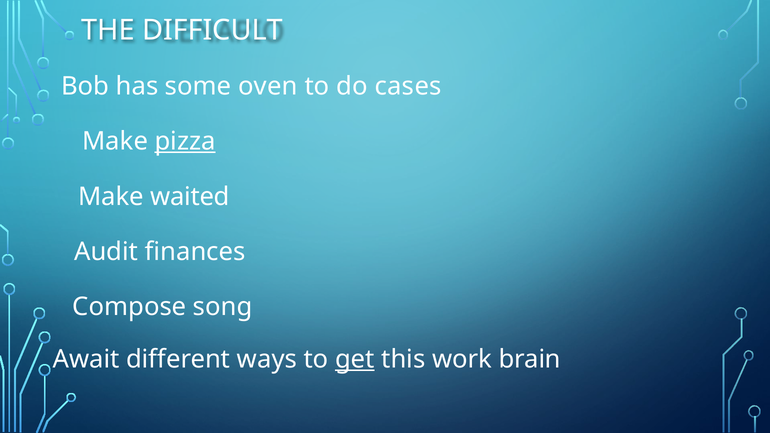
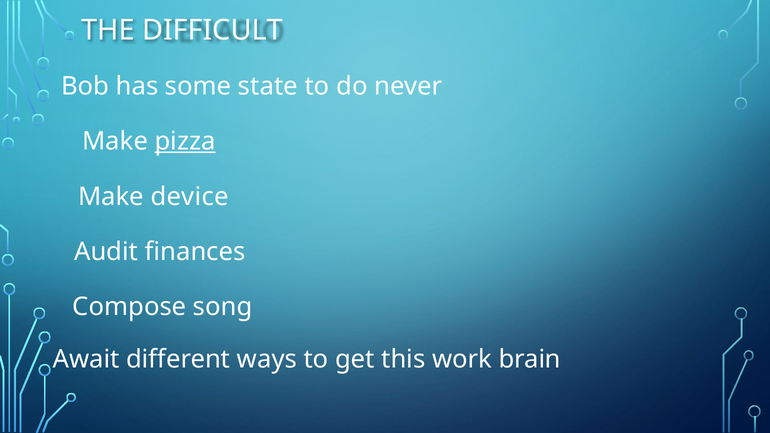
oven: oven -> state
cases: cases -> never
waited: waited -> device
get underline: present -> none
